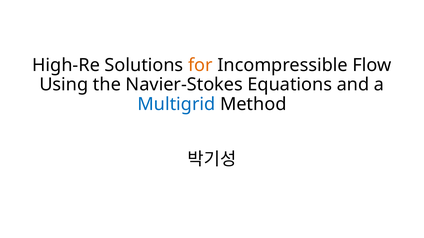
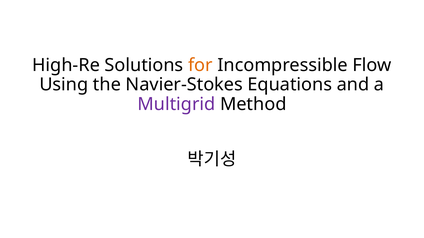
Multigrid colour: blue -> purple
